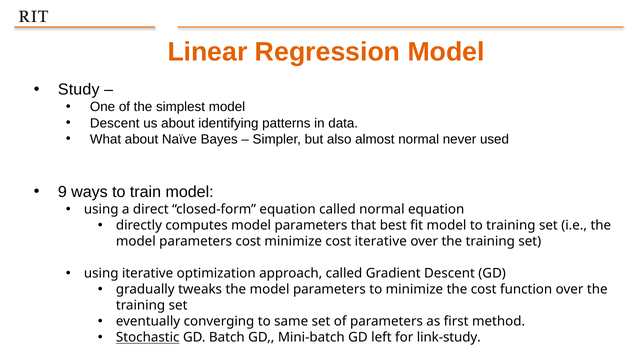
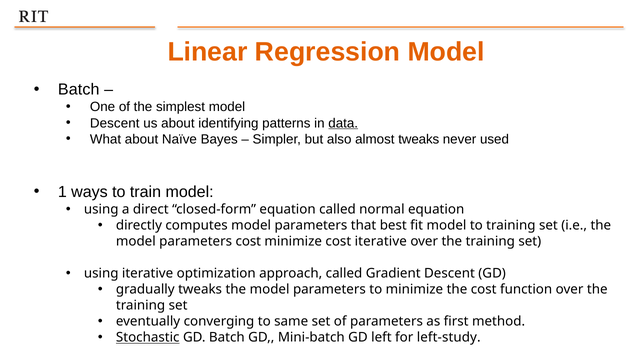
Study at (79, 90): Study -> Batch
data underline: none -> present
almost normal: normal -> tweaks
9: 9 -> 1
link-study: link-study -> left-study
